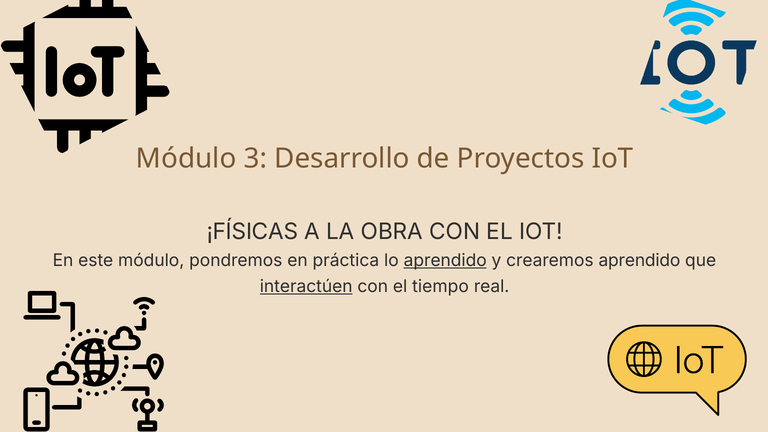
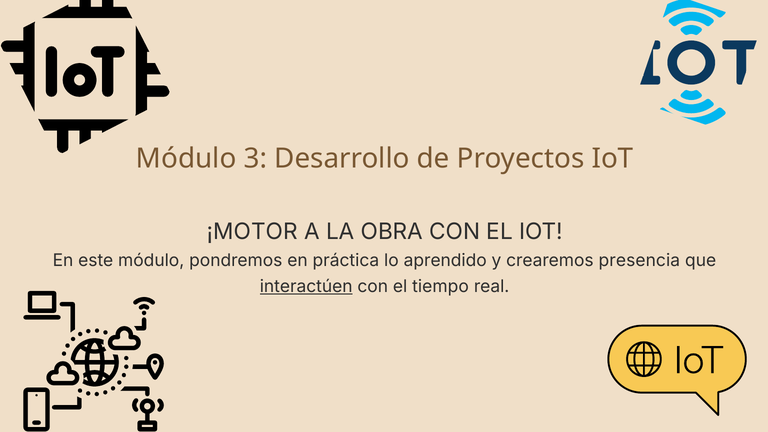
¡FÍSICAS: ¡FÍSICAS -> ¡MOTOR
aprendido at (445, 261) underline: present -> none
crearemos aprendido: aprendido -> presencia
